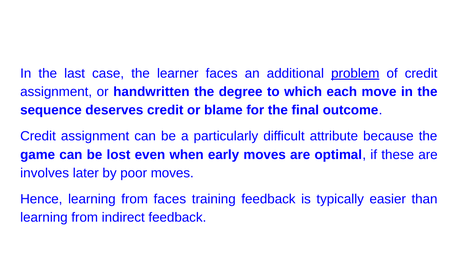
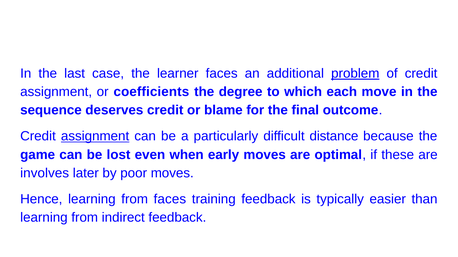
handwritten: handwritten -> coefficients
assignment at (95, 137) underline: none -> present
attribute: attribute -> distance
